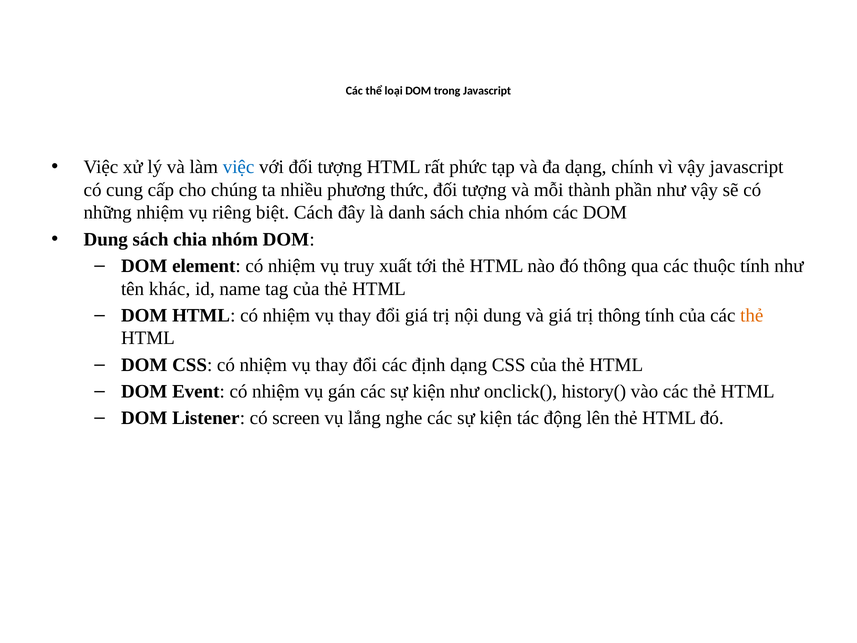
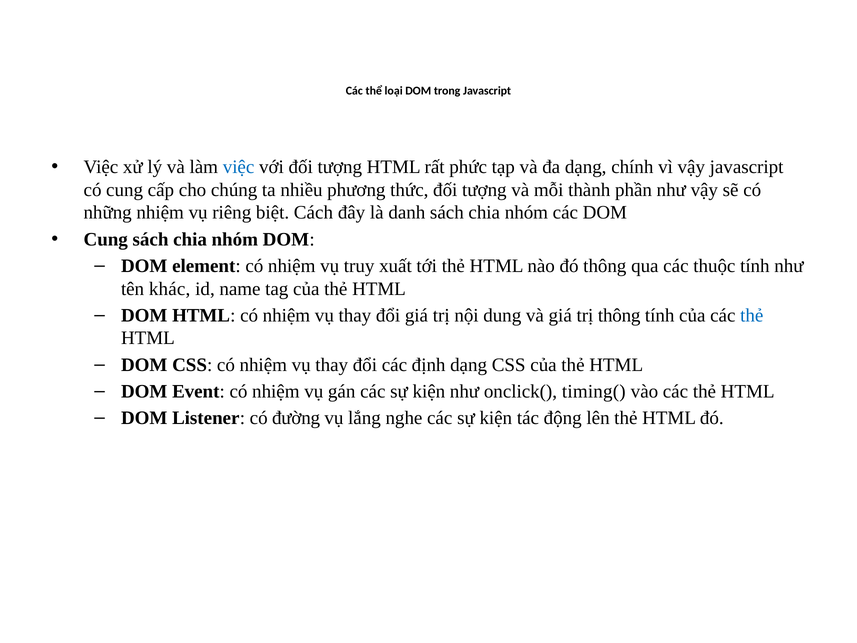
Dung at (106, 239): Dung -> Cung
thẻ at (752, 315) colour: orange -> blue
history(: history( -> timing(
screen: screen -> đường
